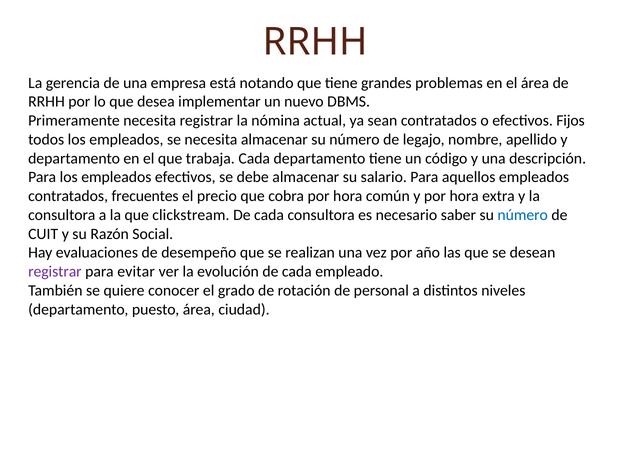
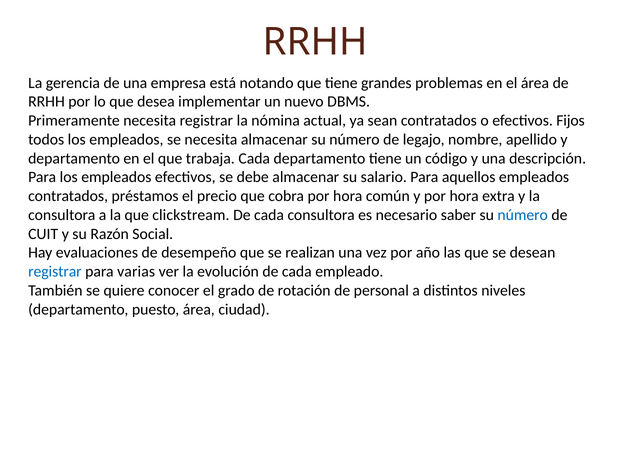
frecuentes: frecuentes -> préstamos
registrar at (55, 271) colour: purple -> blue
evitar: evitar -> varias
